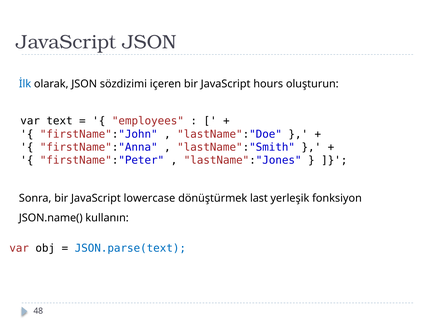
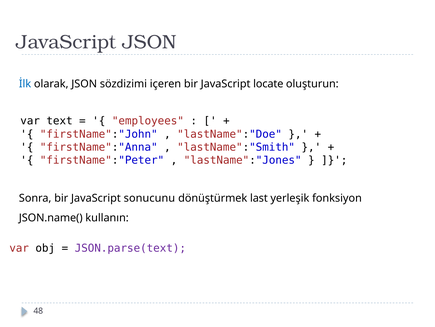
hours: hours -> locate
lowercase: lowercase -> sonucunu
JSON.parse(text colour: blue -> purple
